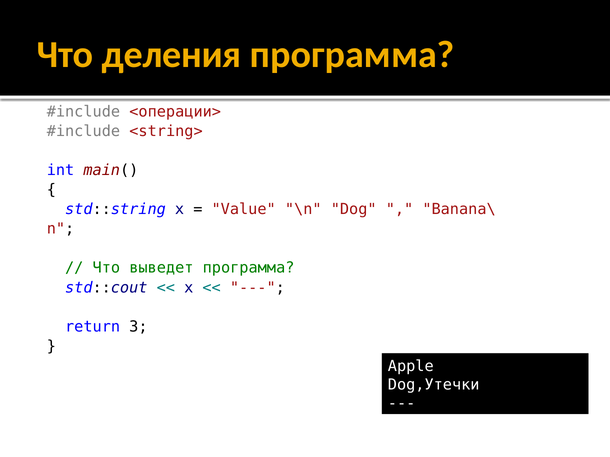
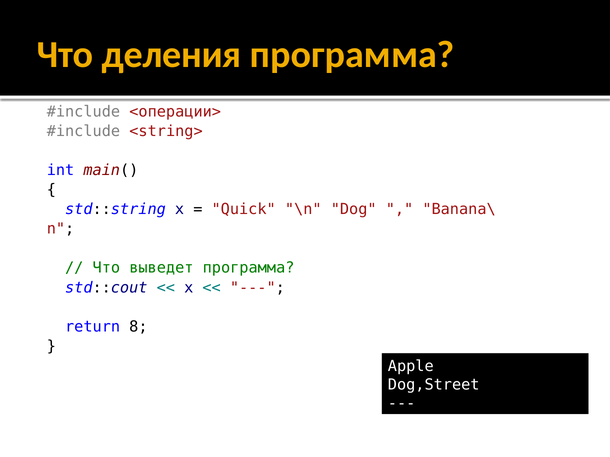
Value: Value -> Quick
3: 3 -> 8
Dog,Утечки: Dog,Утечки -> Dog,Street
